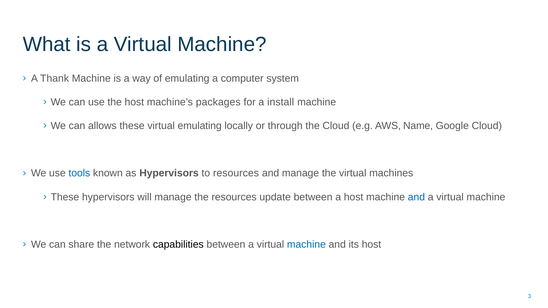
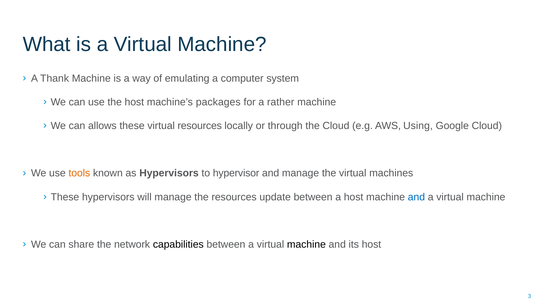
install: install -> rather
virtual emulating: emulating -> resources
Name: Name -> Using
tools colour: blue -> orange
to resources: resources -> hypervisor
machine at (306, 245) colour: blue -> black
